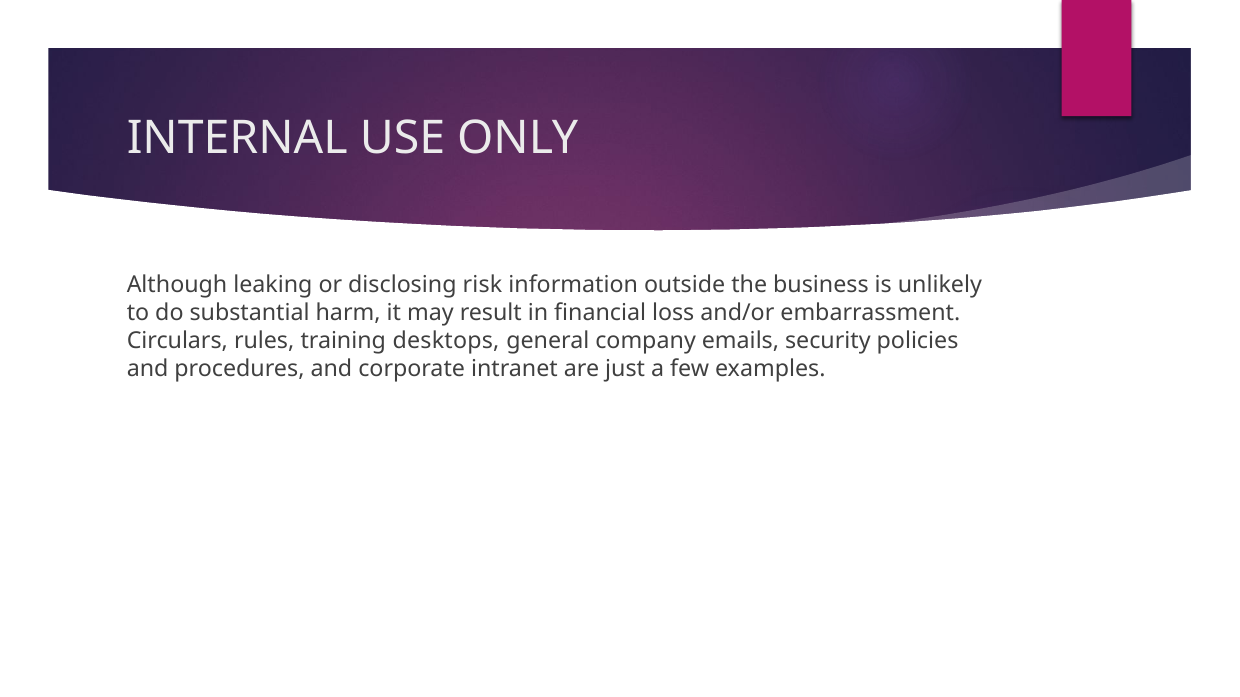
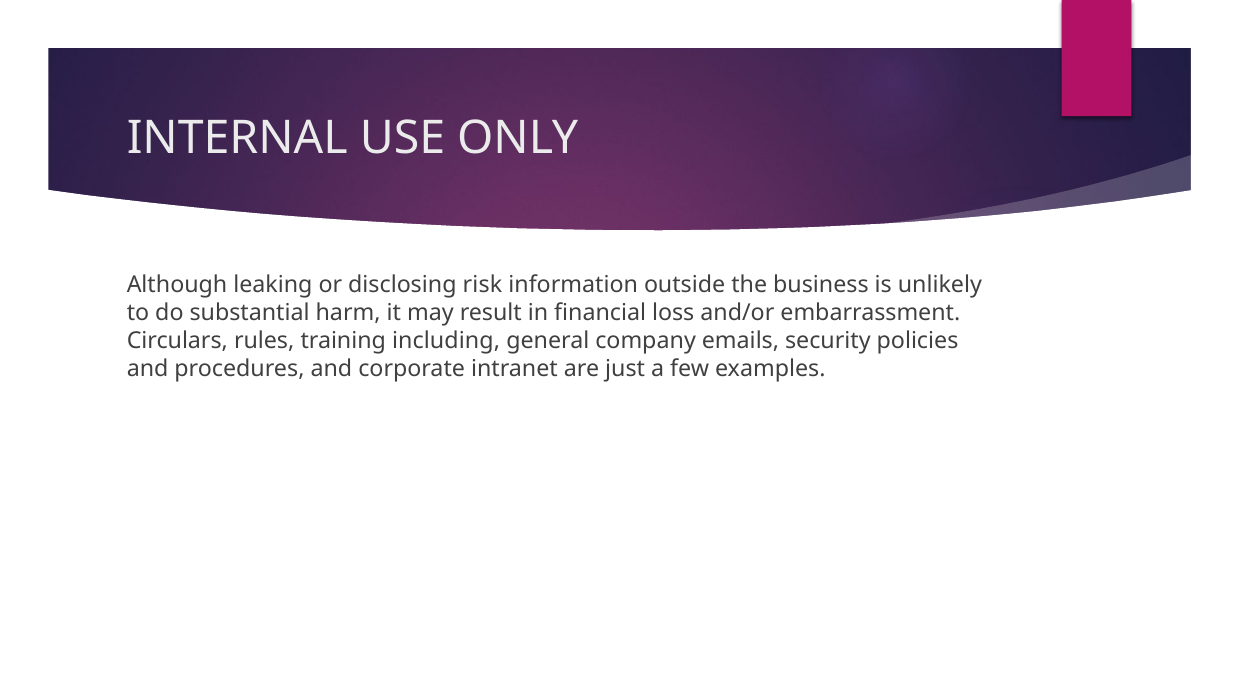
desktops: desktops -> including
